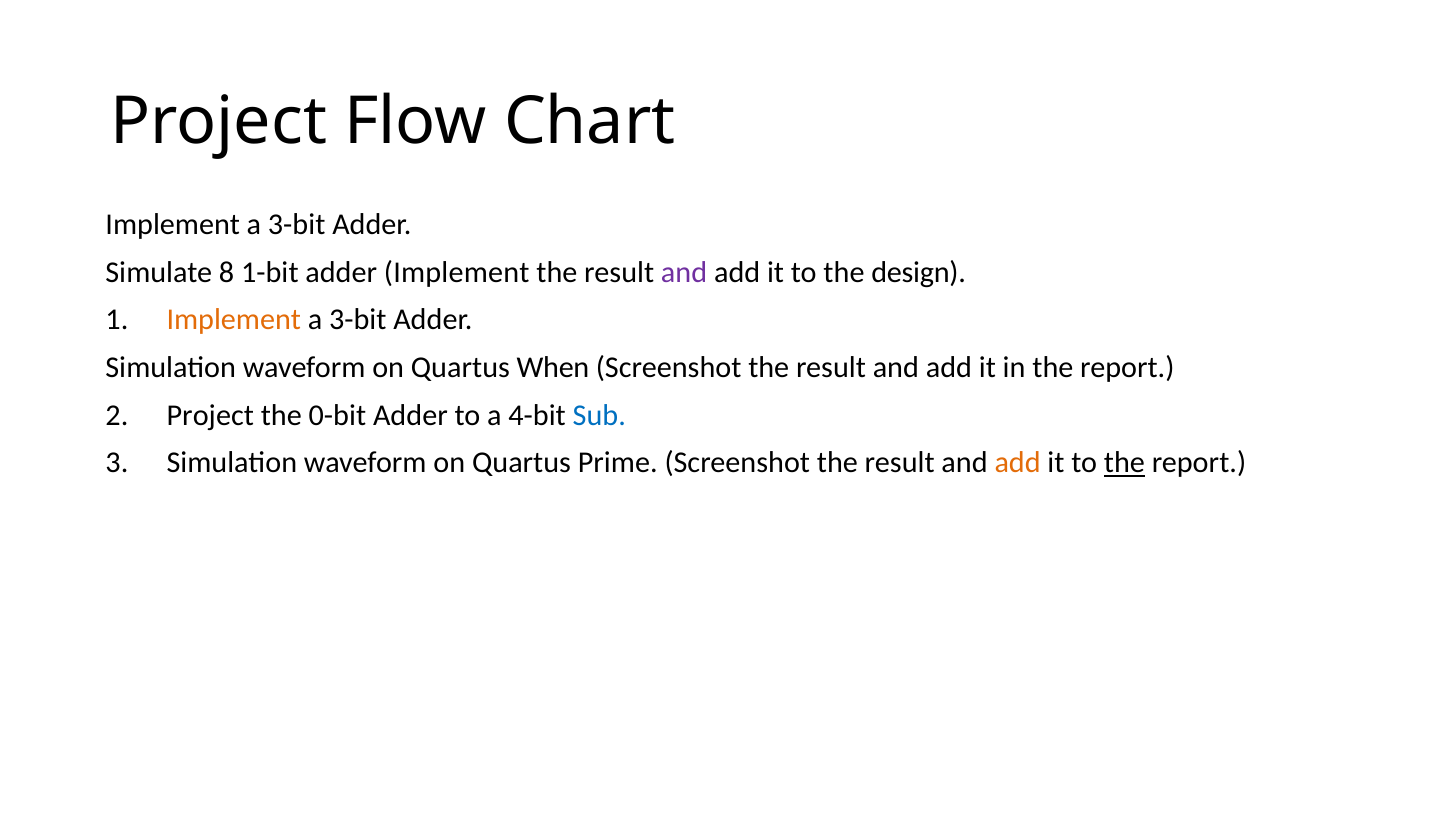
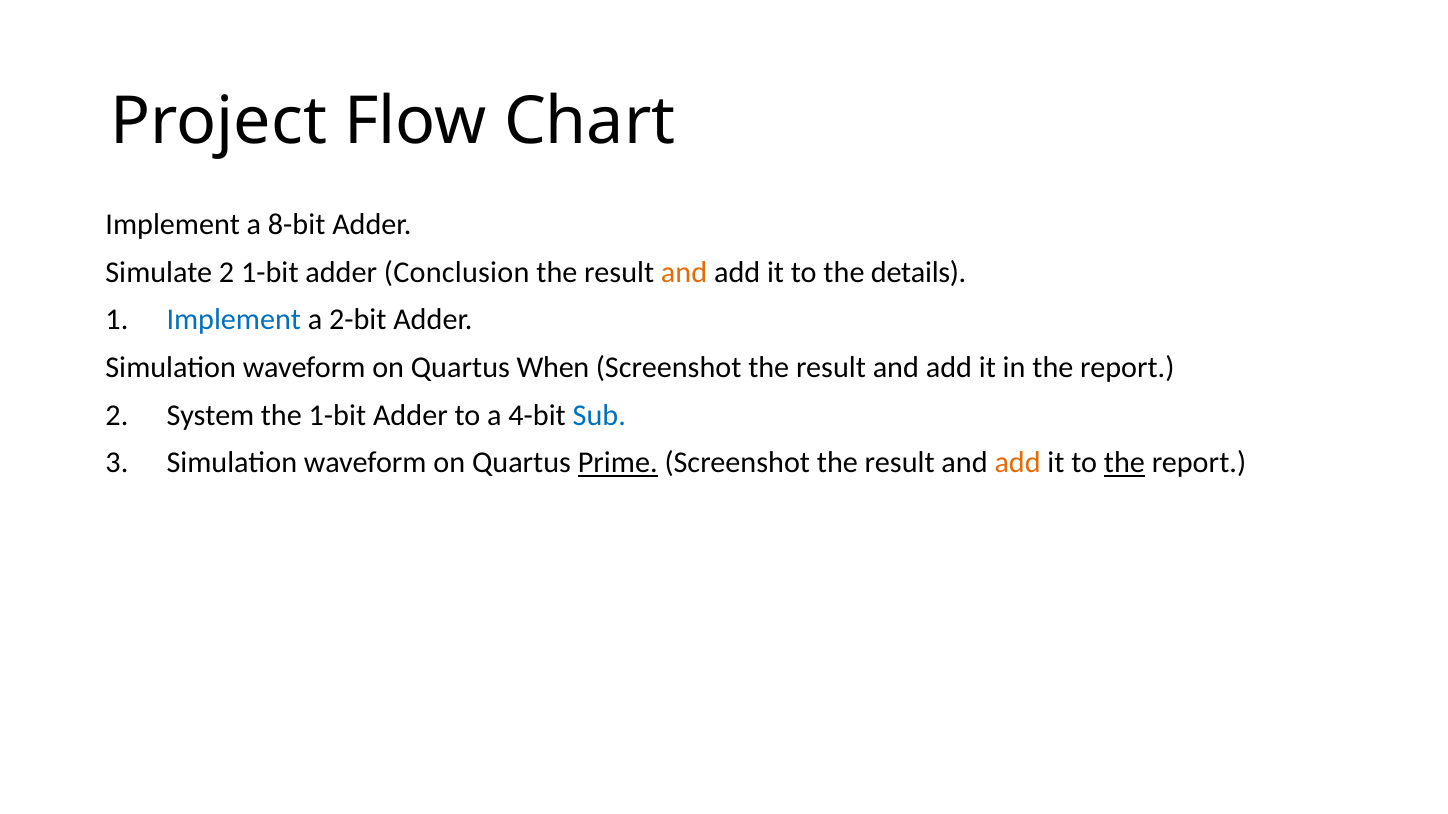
3-bit at (297, 225): 3-bit -> 8-bit
Simulate 8: 8 -> 2
adder Implement: Implement -> Conclusion
and at (684, 272) colour: purple -> orange
design: design -> details
Implement at (234, 320) colour: orange -> blue
3-bit at (358, 320): 3-bit -> 2-bit
Project at (210, 415): Project -> System
the 0-bit: 0-bit -> 1-bit
Prime underline: none -> present
